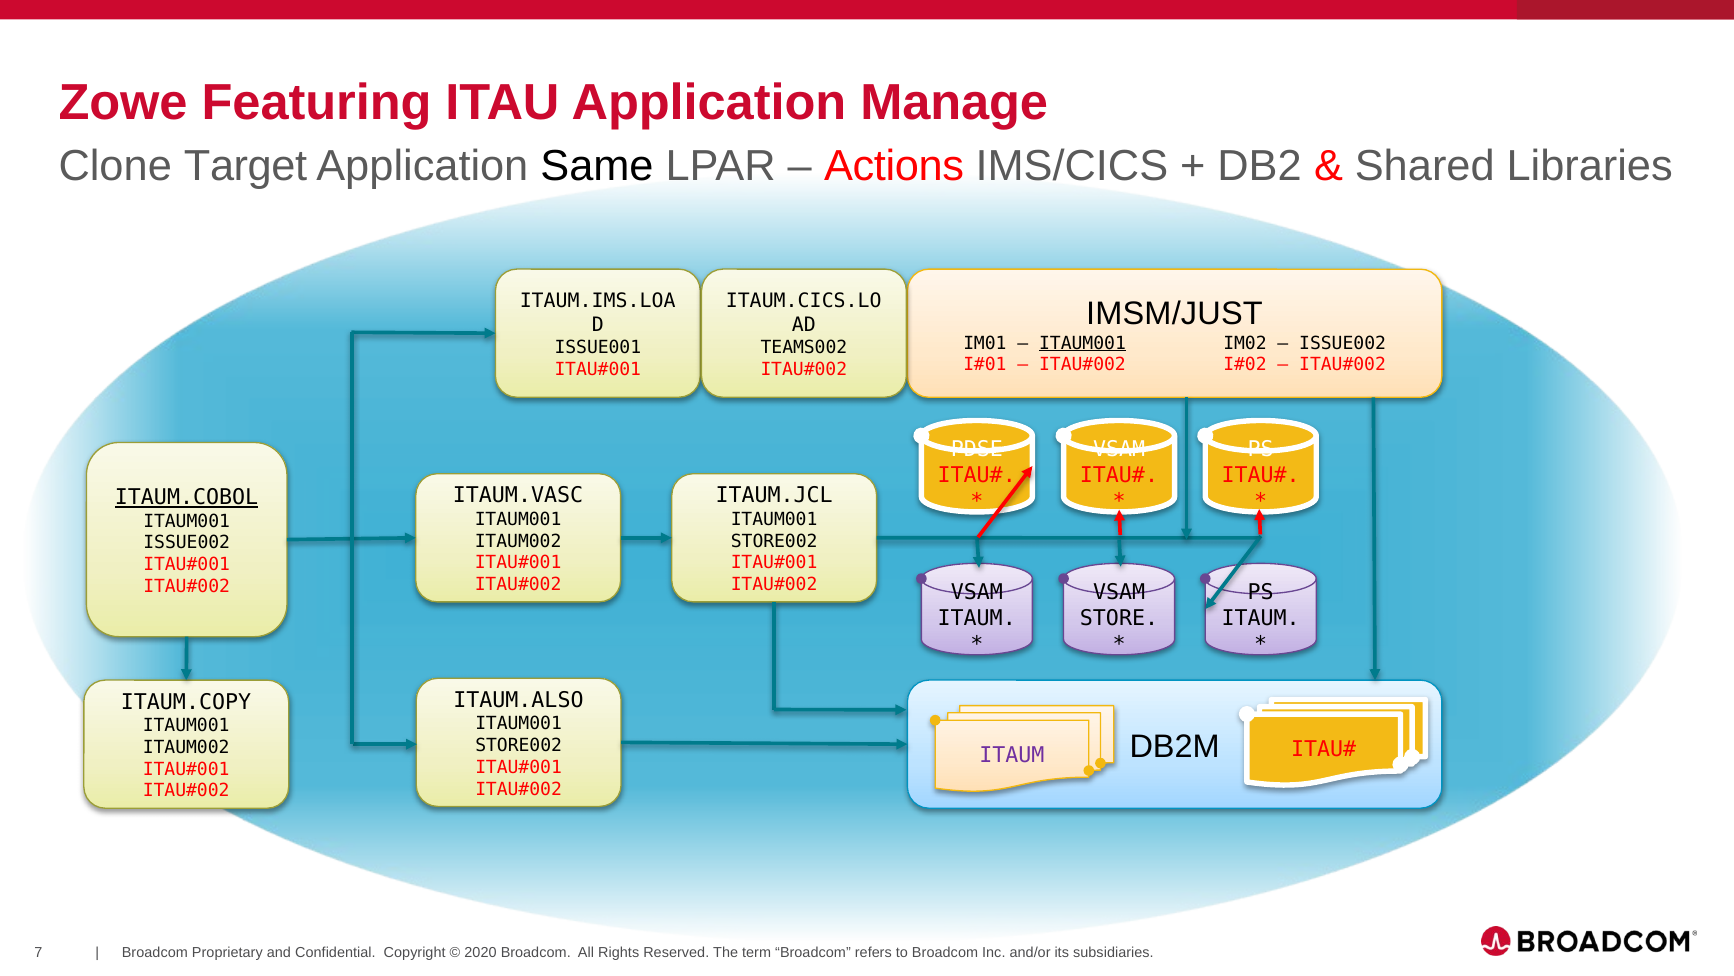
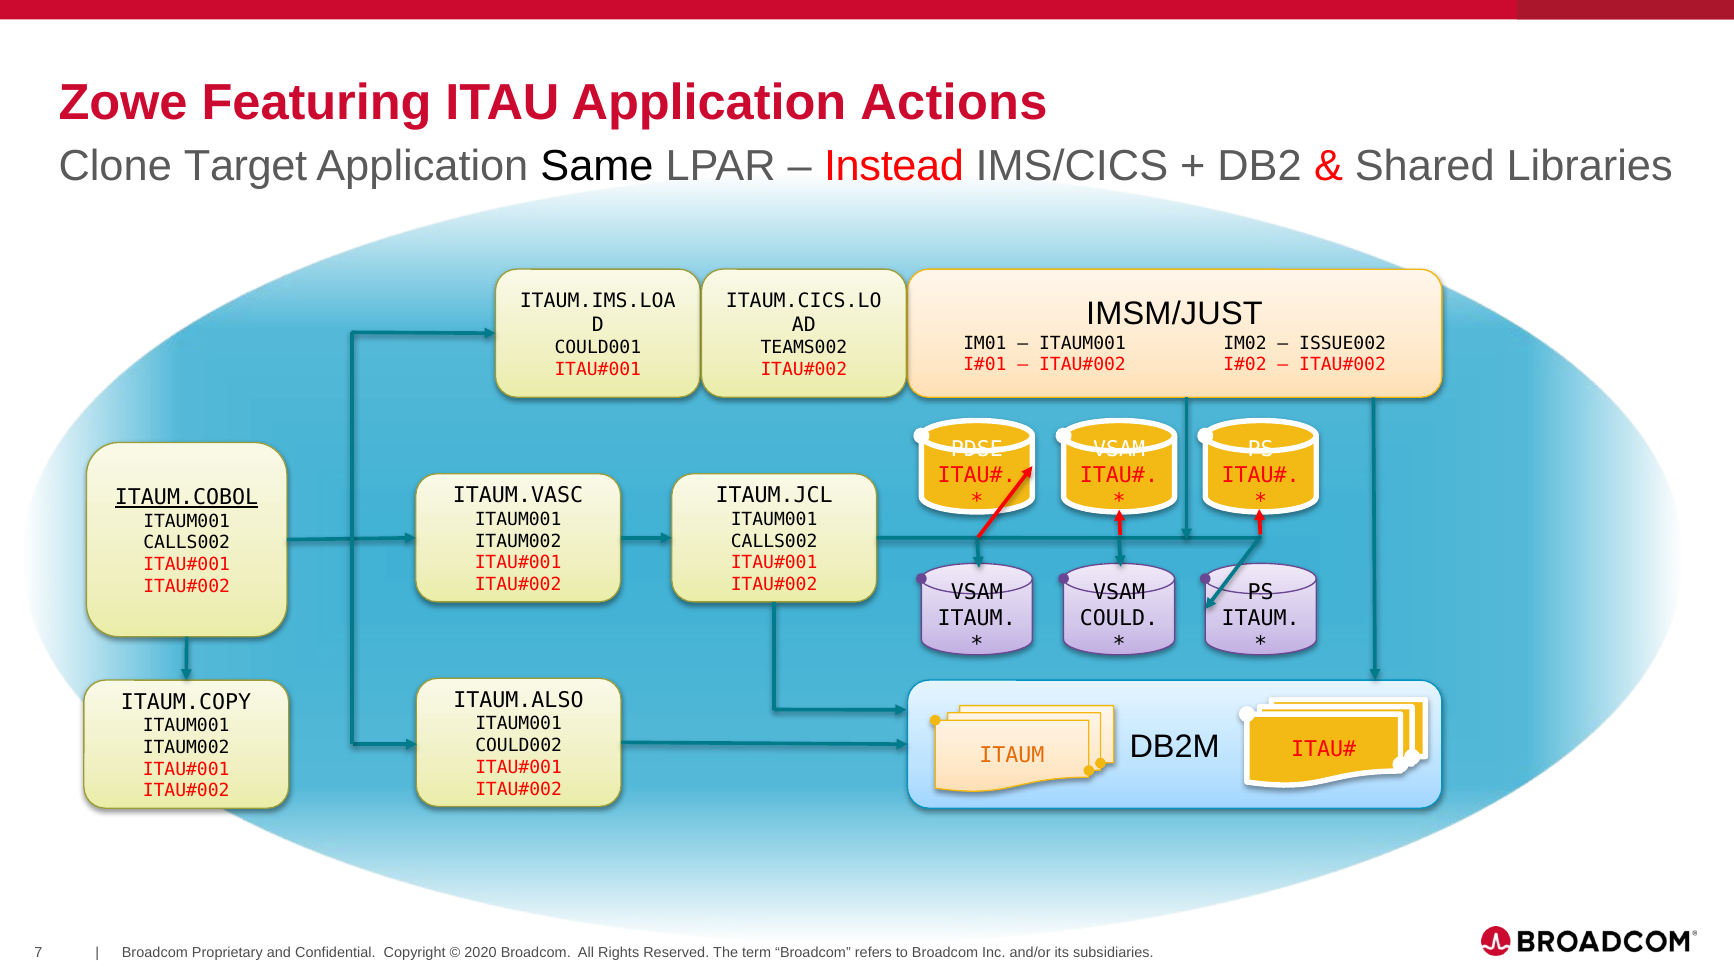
Manage: Manage -> Actions
Actions: Actions -> Instead
ITAUM001 at (1082, 343) underline: present -> none
ISSUE001: ISSUE001 -> COULD001
STORE002 at (774, 541): STORE002 -> CALLS002
ISSUE002 at (187, 543): ISSUE002 -> CALLS002
STORE: STORE -> COULD
STORE002 at (519, 745): STORE002 -> COULD002
ITAUM at (1012, 755) colour: purple -> orange
